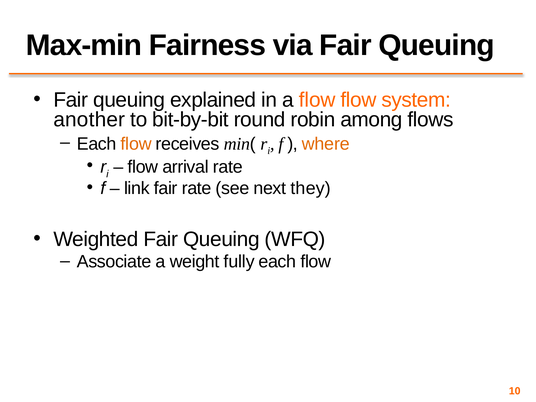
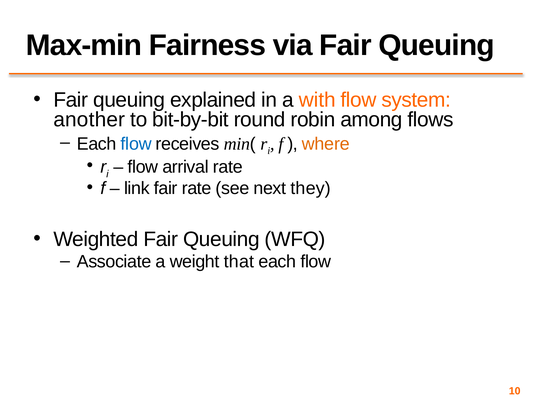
a flow: flow -> with
flow at (136, 144) colour: orange -> blue
fully: fully -> that
